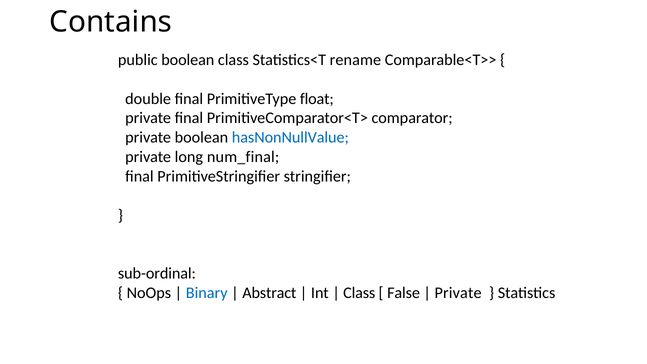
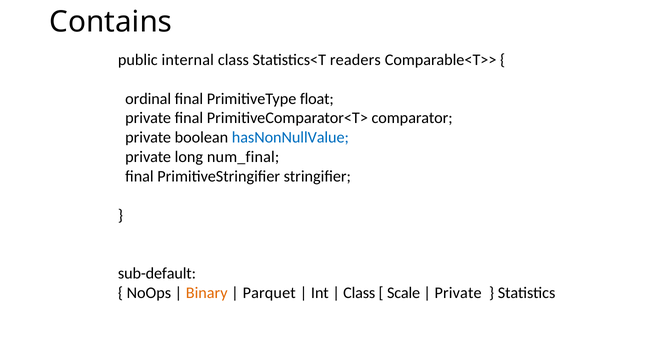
public boolean: boolean -> internal
rename: rename -> readers
double: double -> ordinal
sub-ordinal: sub-ordinal -> sub-default
Binary colour: blue -> orange
Abstract: Abstract -> Parquet
False: False -> Scale
